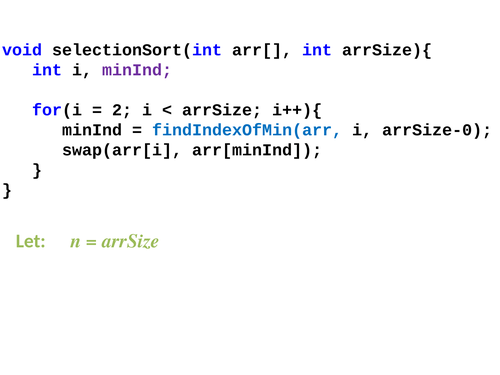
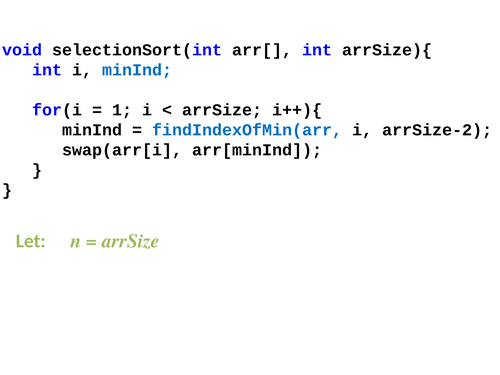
minInd at (137, 70) colour: purple -> blue
2: 2 -> 1
arrSize-0: arrSize-0 -> arrSize-2
